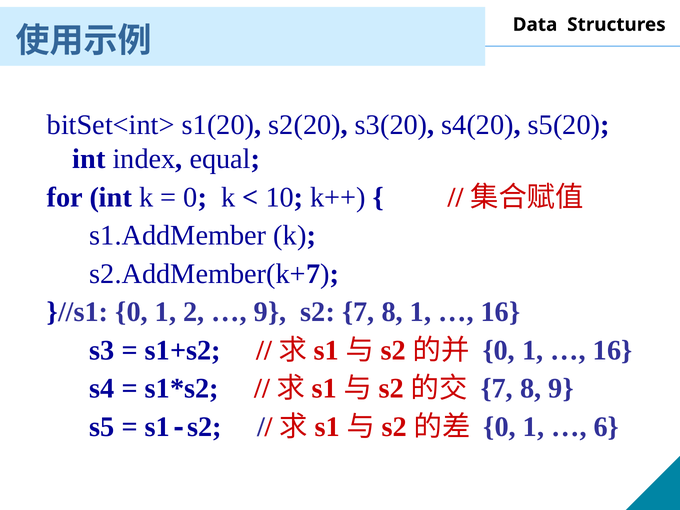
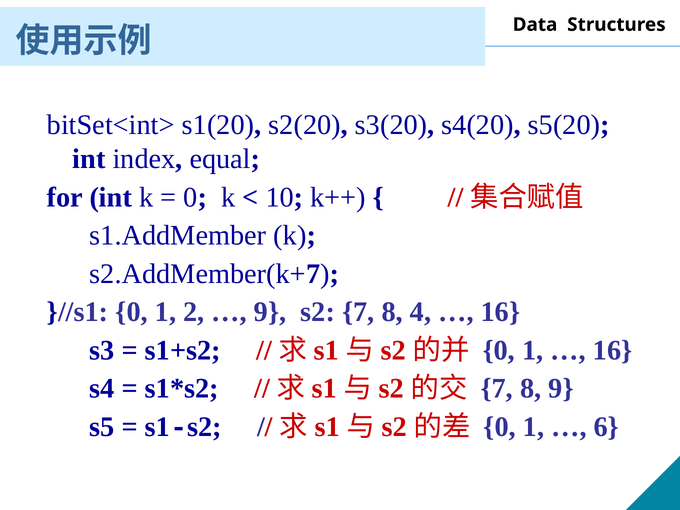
8 1: 1 -> 4
